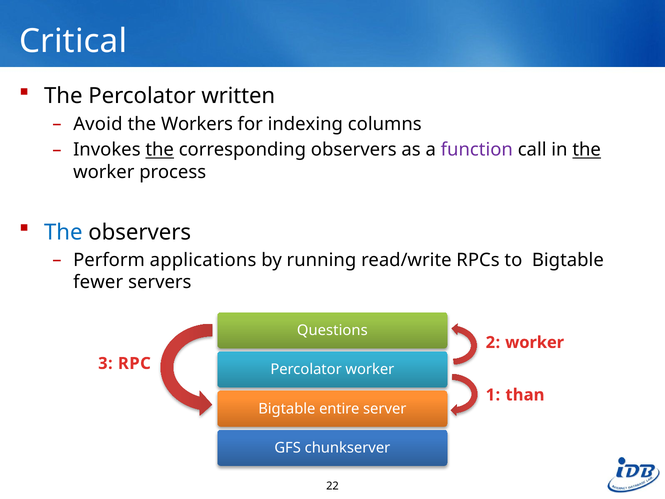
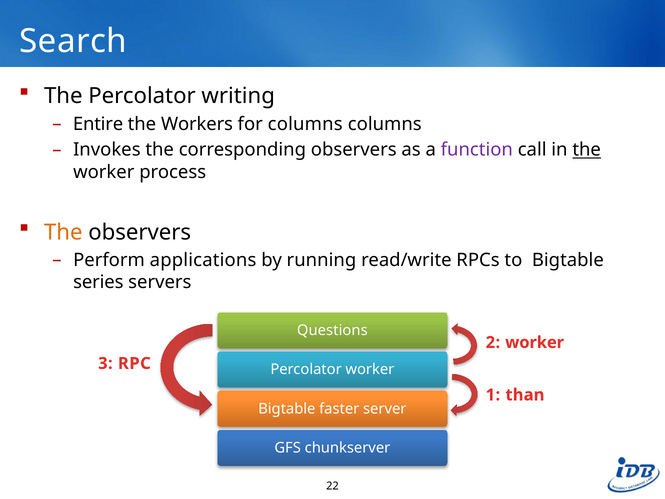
Critical: Critical -> Search
written: written -> writing
Avoid: Avoid -> Entire
for indexing: indexing -> columns
the at (160, 150) underline: present -> none
The at (63, 232) colour: blue -> orange
fewer: fewer -> series
entire: entire -> faster
